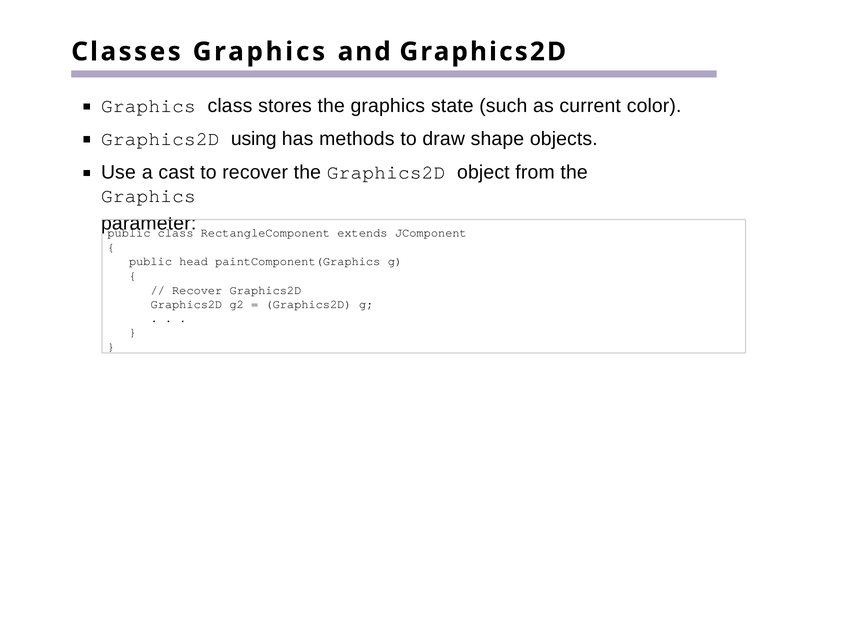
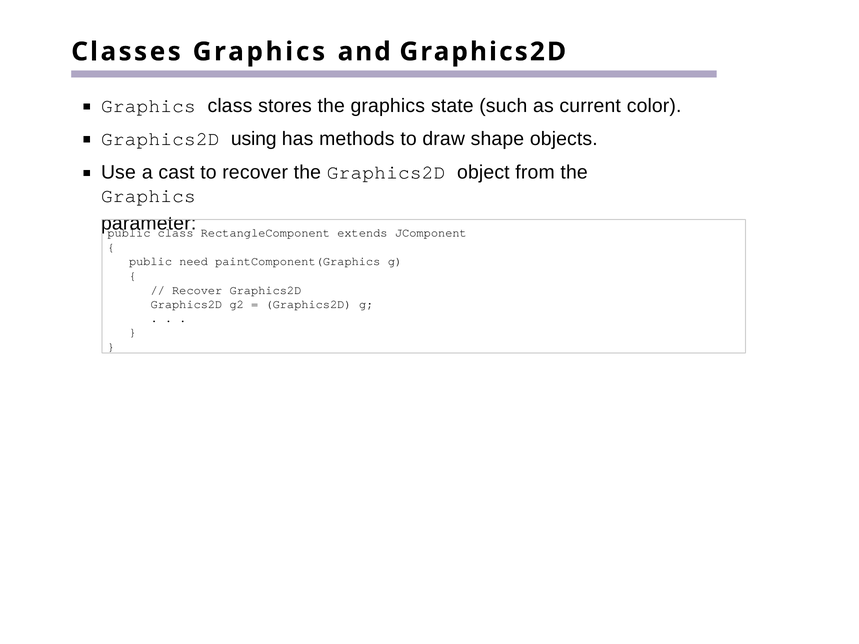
head: head -> need
